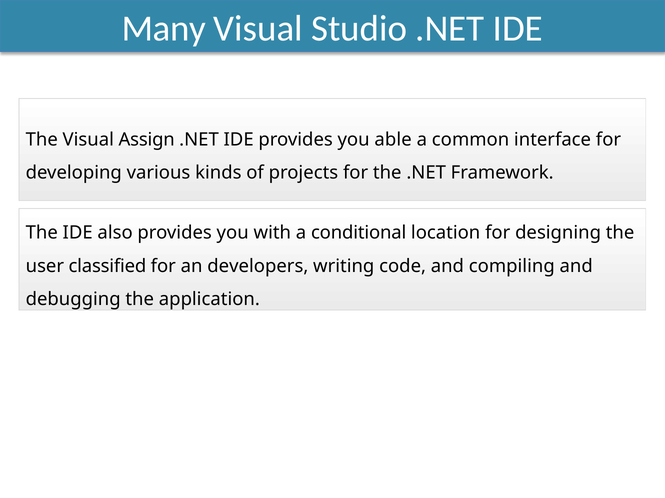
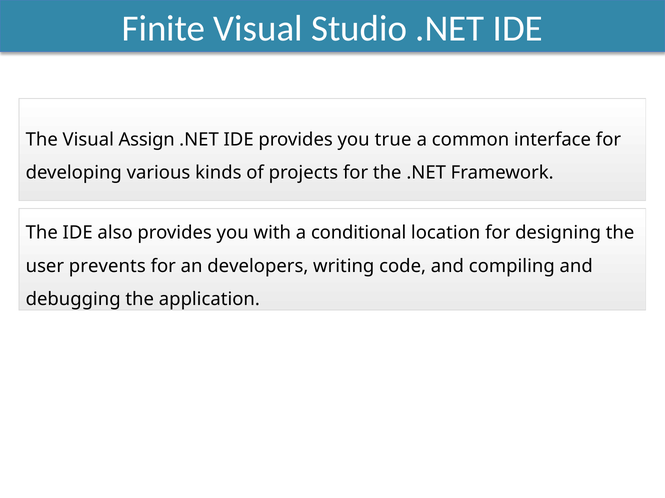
Many: Many -> Finite
able: able -> true
classified: classified -> prevents
